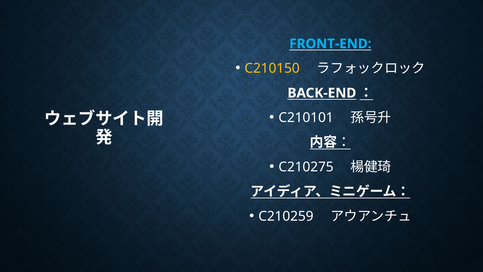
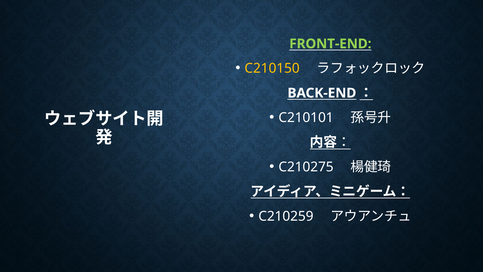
FRONT-END colour: light blue -> light green
